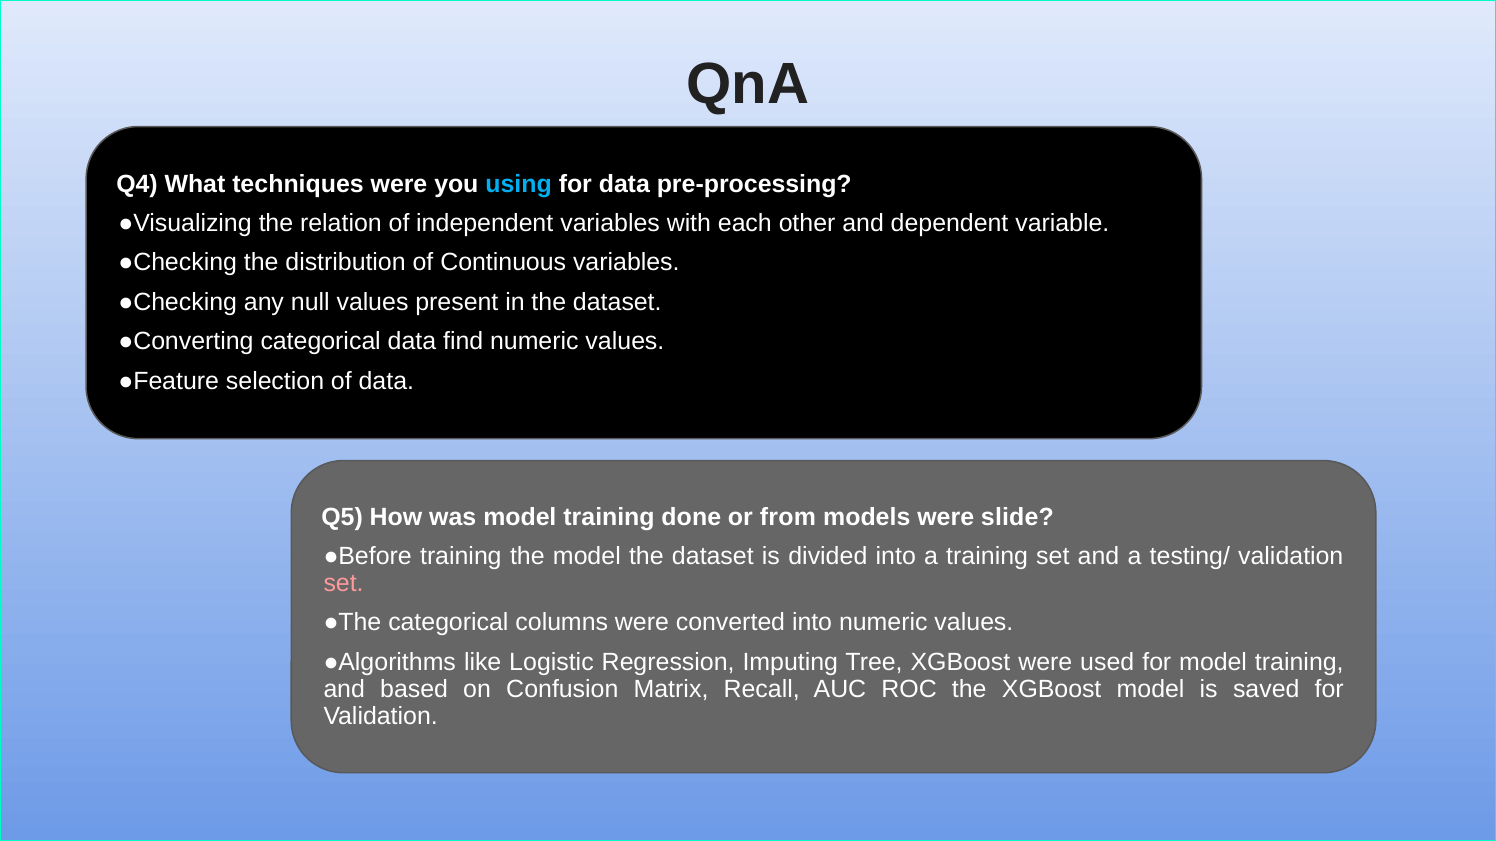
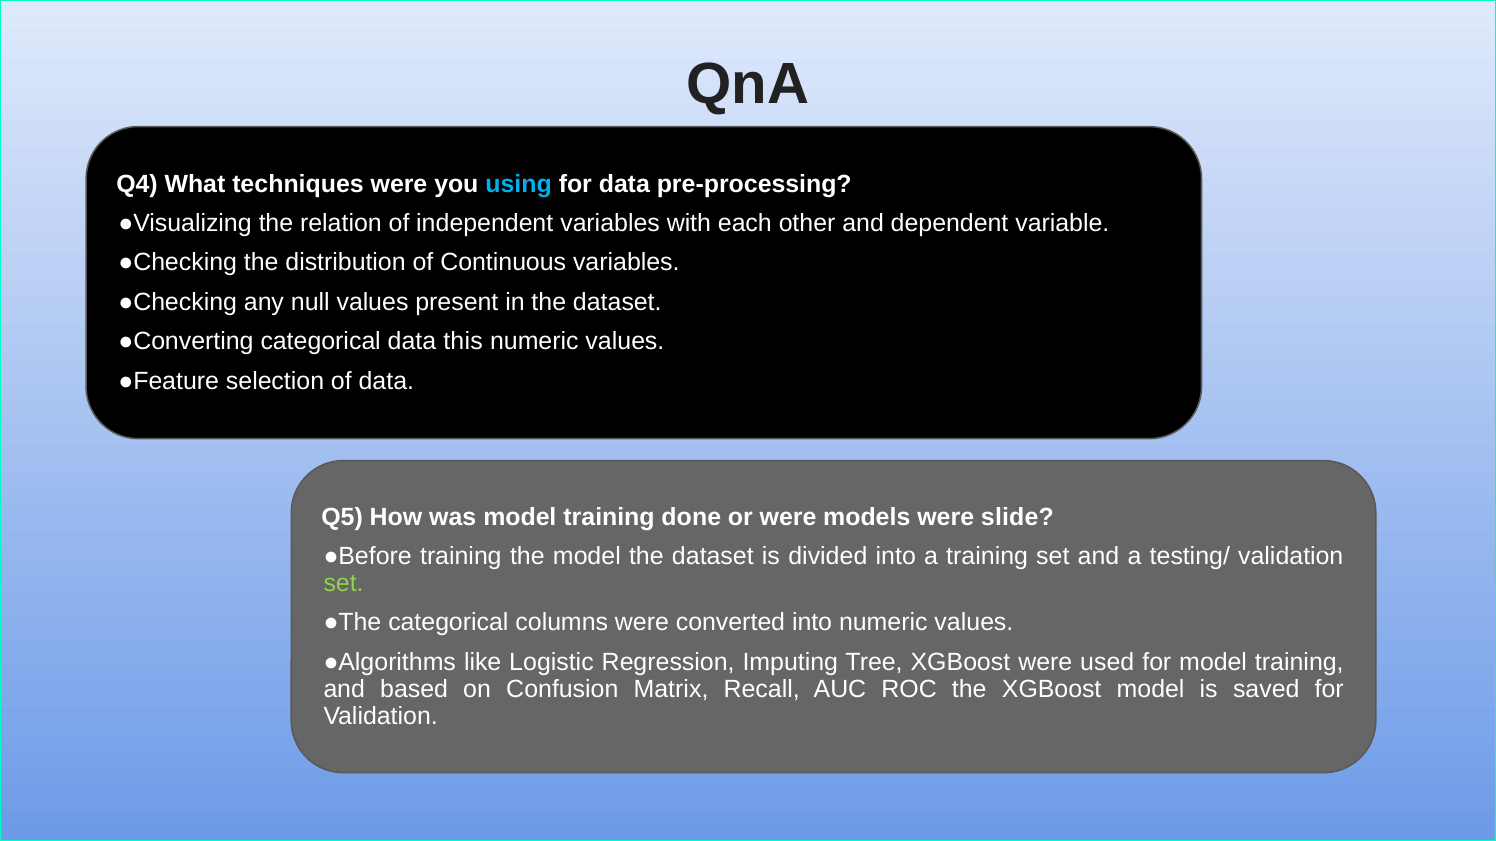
find: find -> this
or from: from -> were
set at (344, 584) colour: pink -> light green
